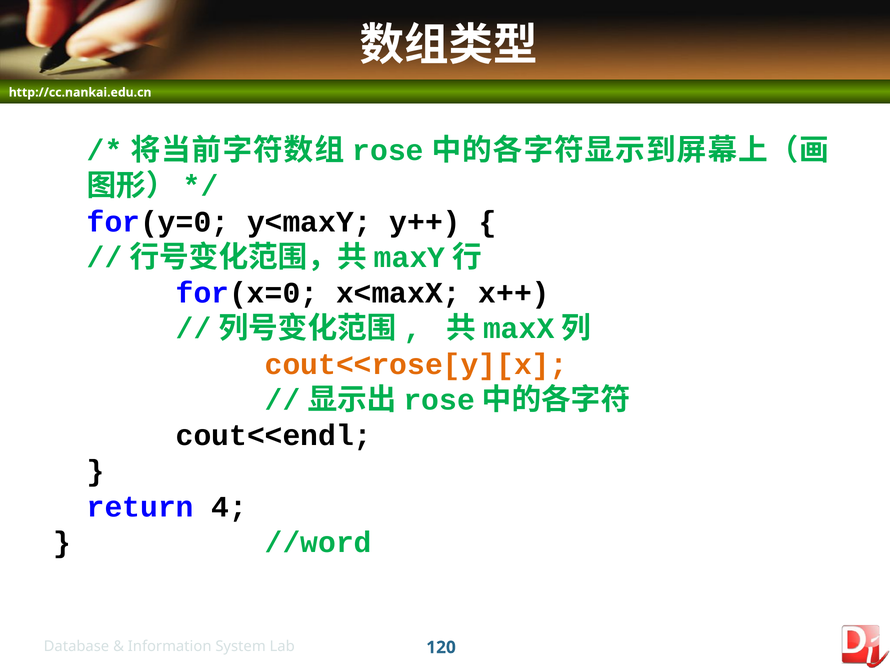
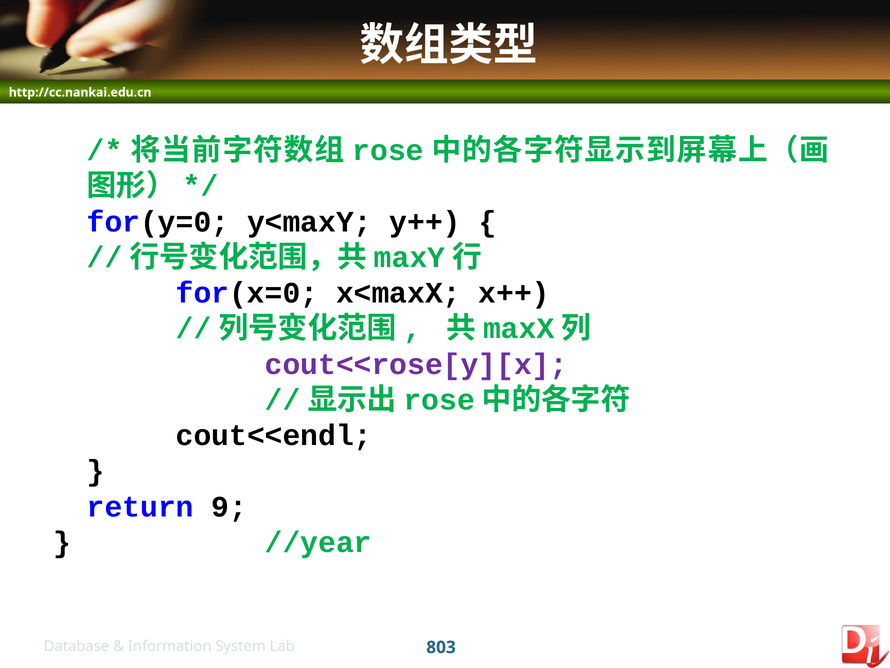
cout<<rose[y][x colour: orange -> purple
4: 4 -> 9
//word: //word -> //year
120: 120 -> 803
